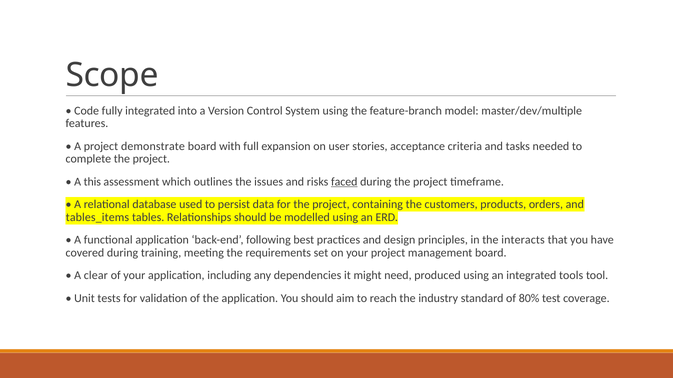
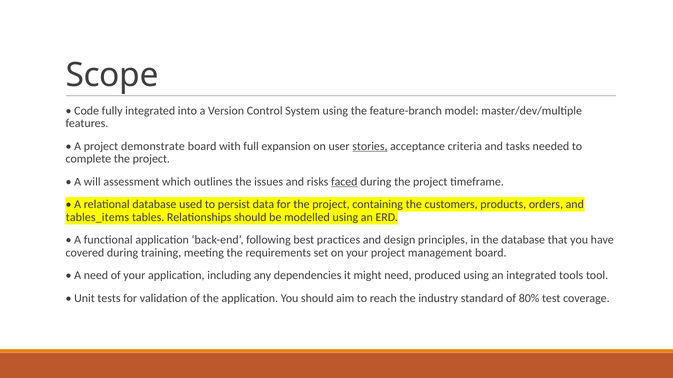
stories underline: none -> present
this: this -> will
the interacts: interacts -> database
A clear: clear -> need
